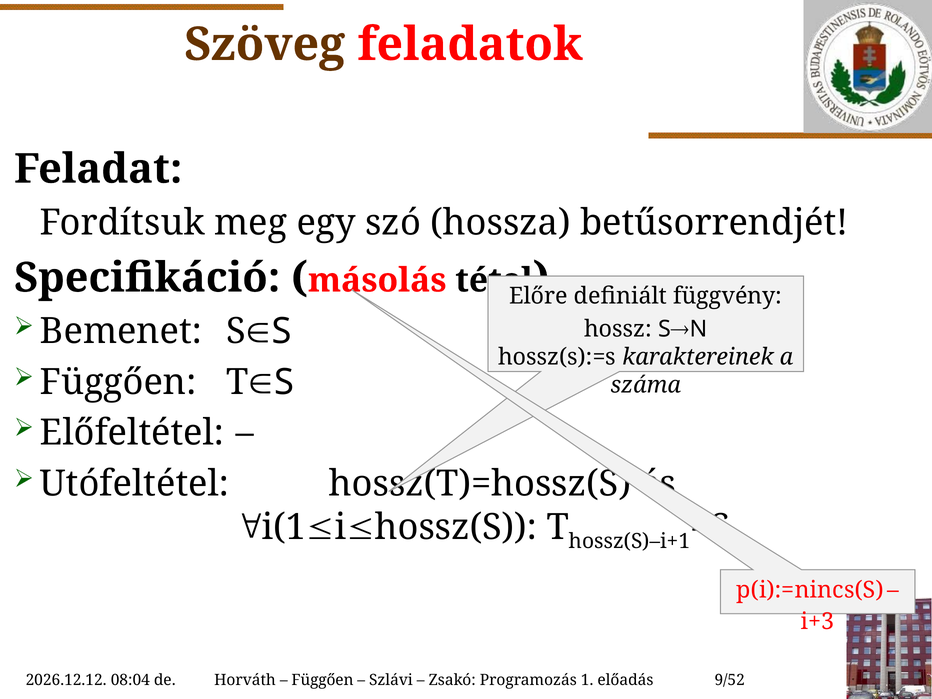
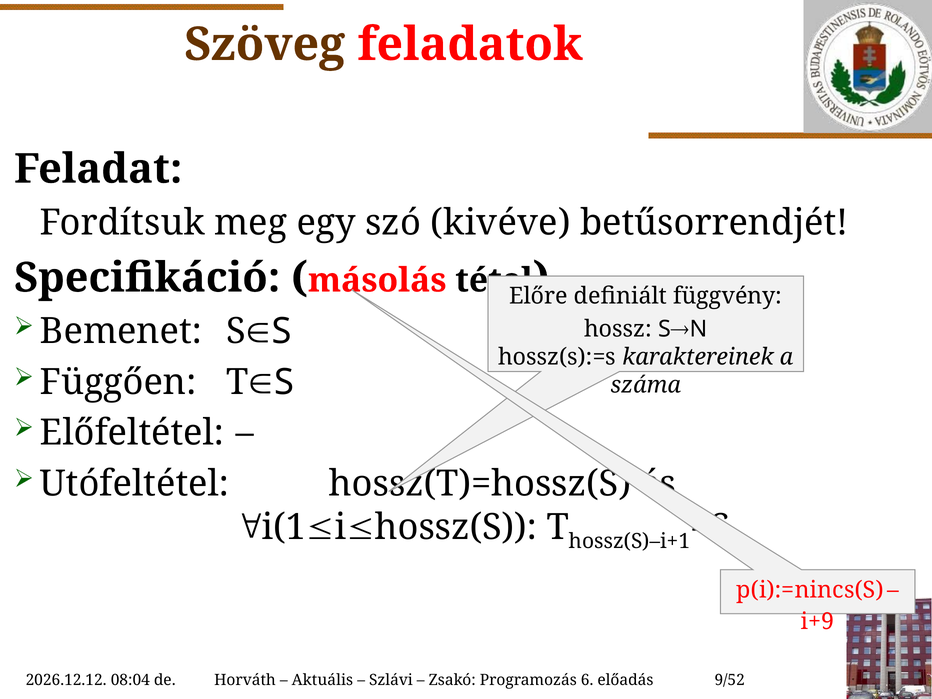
hossza: hossza -> kivéve
i+3: i+3 -> i+9
Függően at (322, 680): Függően -> Aktuális
1: 1 -> 6
